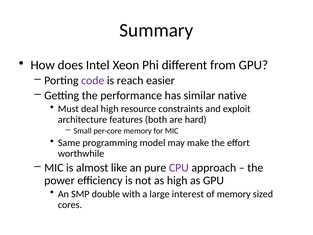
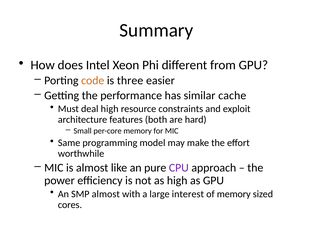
code colour: purple -> orange
reach: reach -> three
native: native -> cache
SMP double: double -> almost
